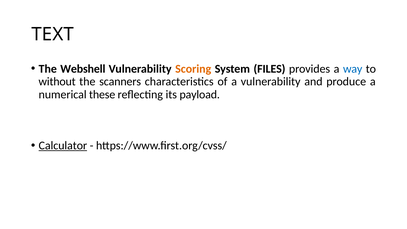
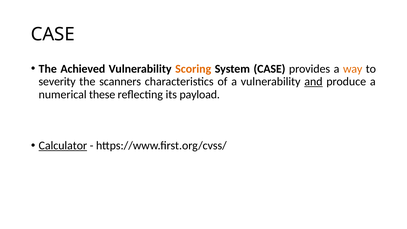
TEXT at (53, 34): TEXT -> CASE
Webshell: Webshell -> Achieved
System FILES: FILES -> CASE
way colour: blue -> orange
without: without -> severity
and underline: none -> present
